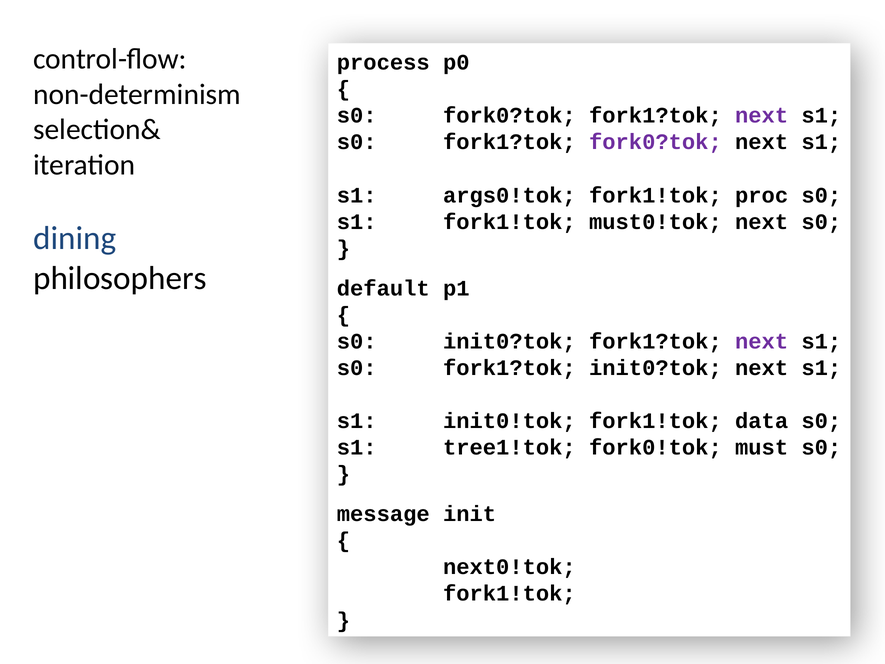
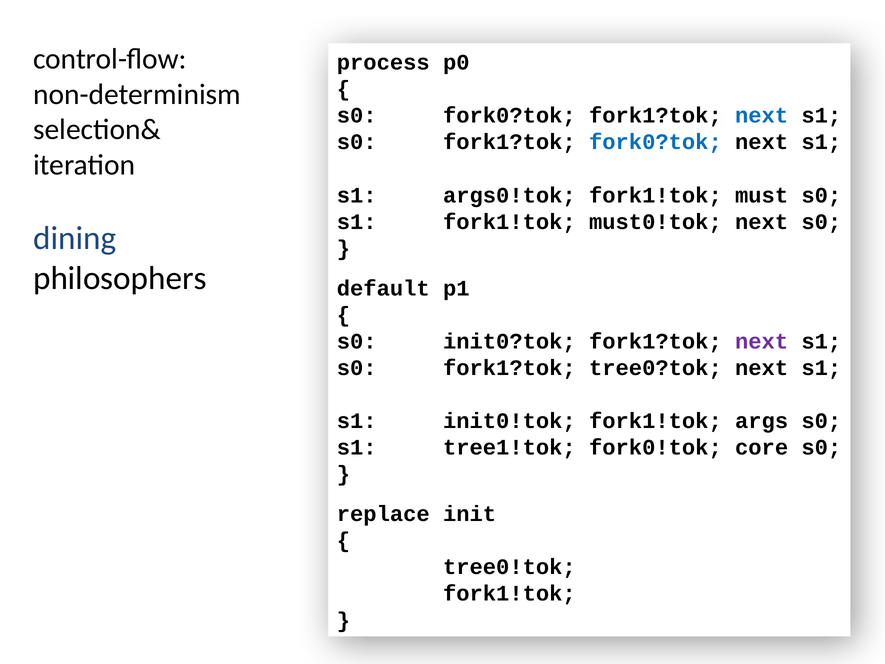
next at (762, 115) colour: purple -> blue
fork0?tok at (655, 142) colour: purple -> blue
proc: proc -> must
fork1?tok init0?tok: init0?tok -> tree0?tok
data: data -> args
must: must -> core
message: message -> replace
next0!tok: next0!tok -> tree0!tok
